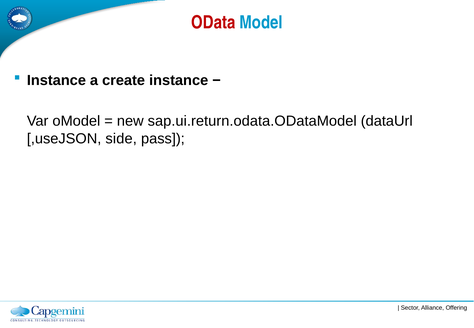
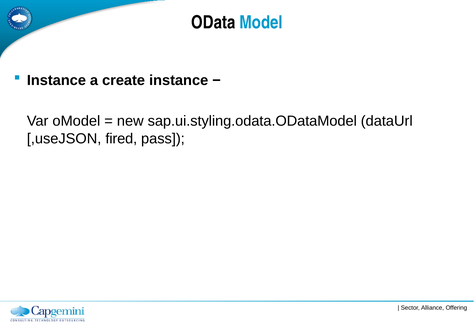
OData colour: red -> black
sap.ui.return.odata.ODataModel: sap.ui.return.odata.ODataModel -> sap.ui.styling.odata.ODataModel
side: side -> fired
